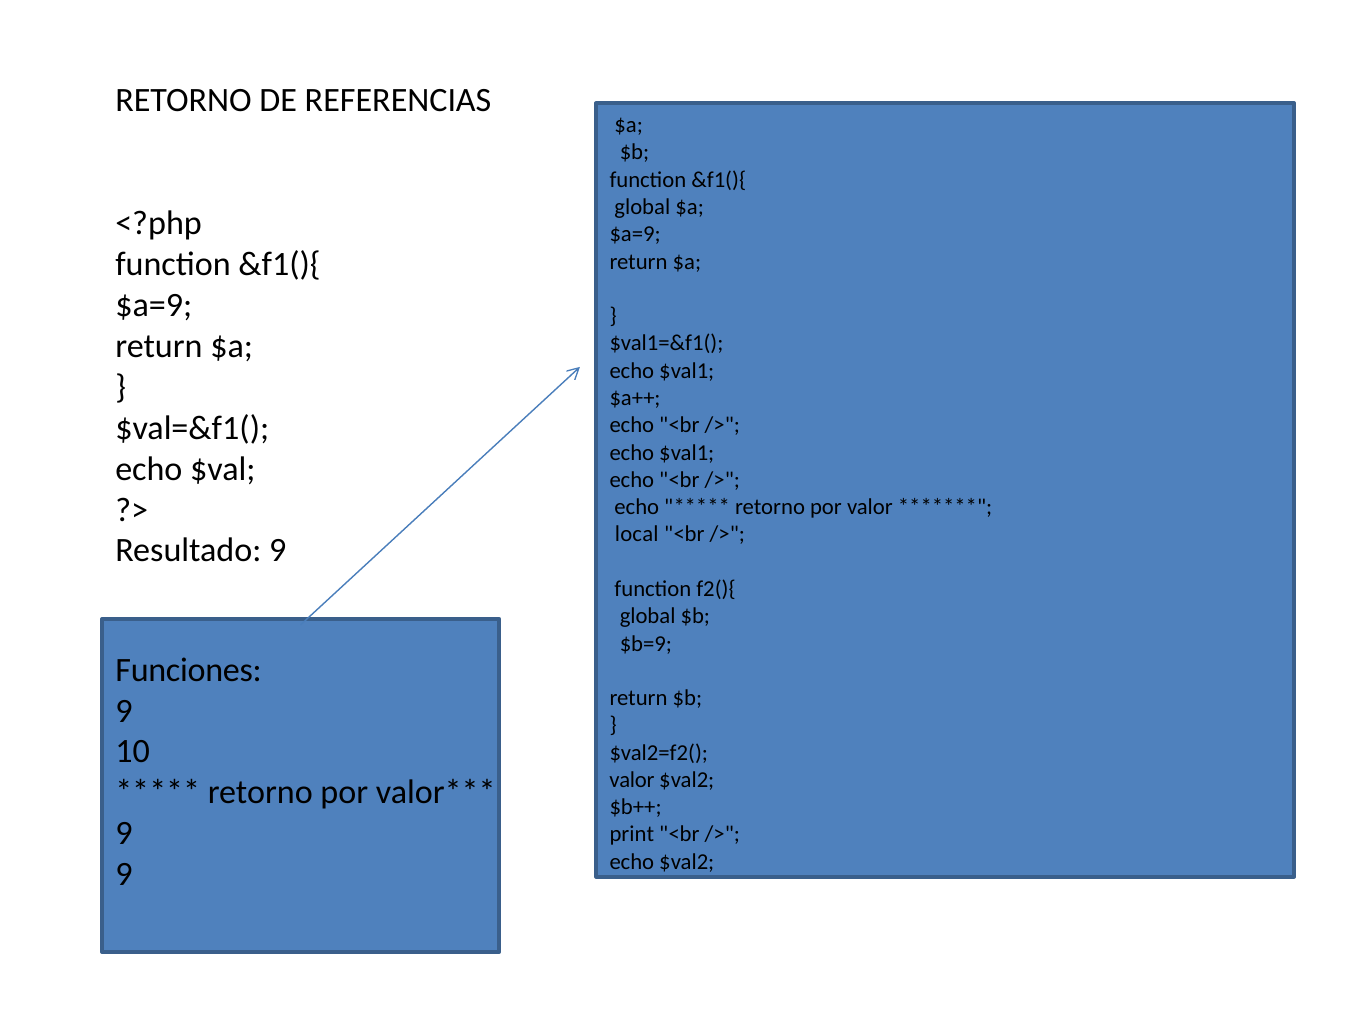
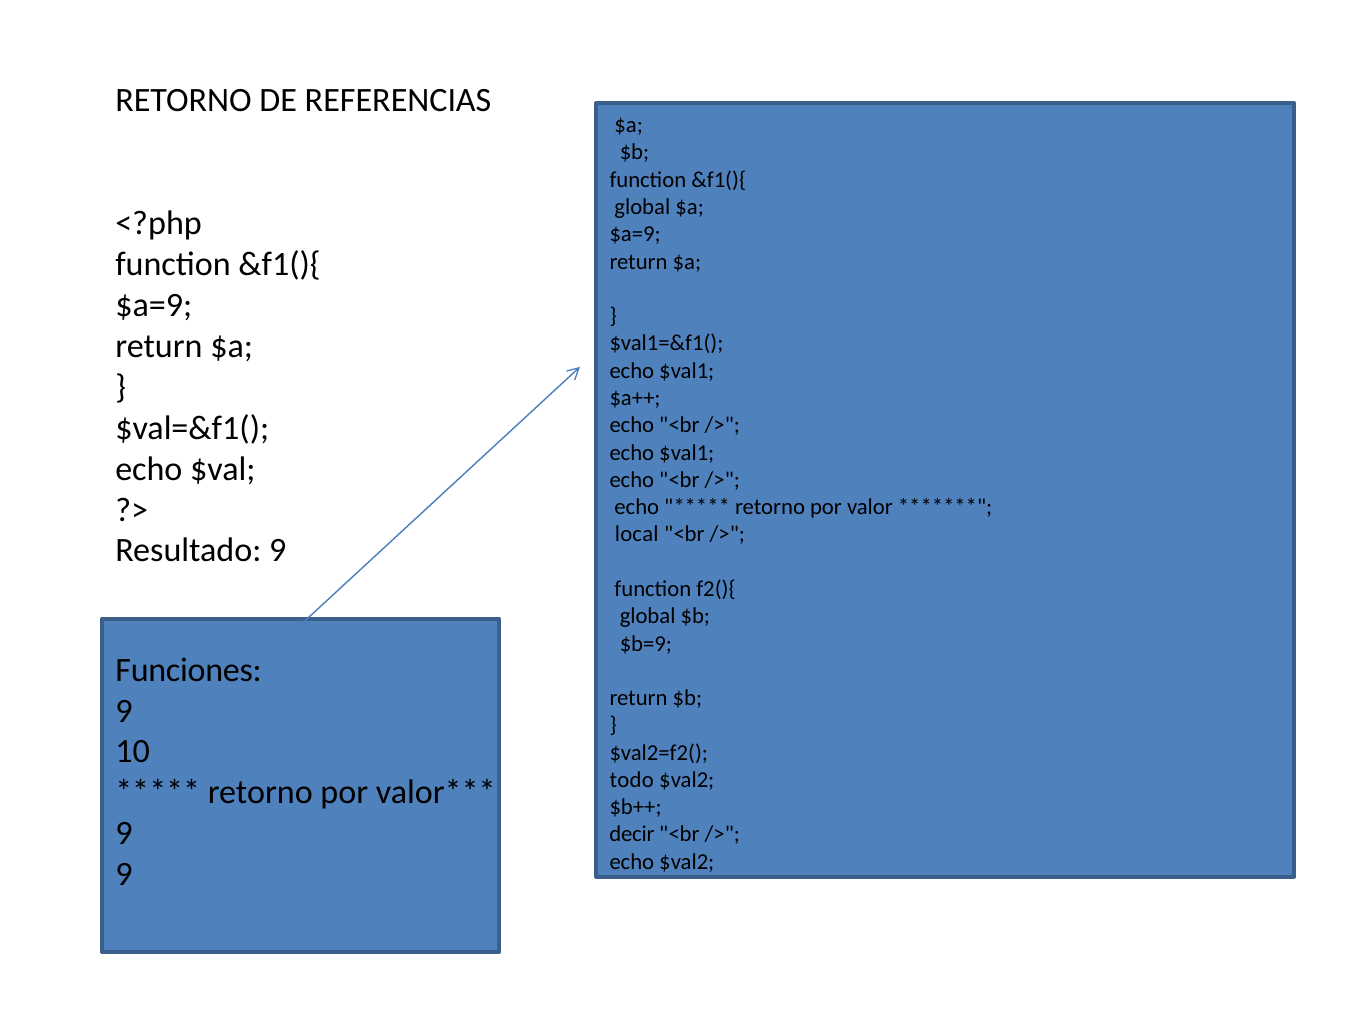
valor at (632, 780): valor -> todo
print: print -> decir
